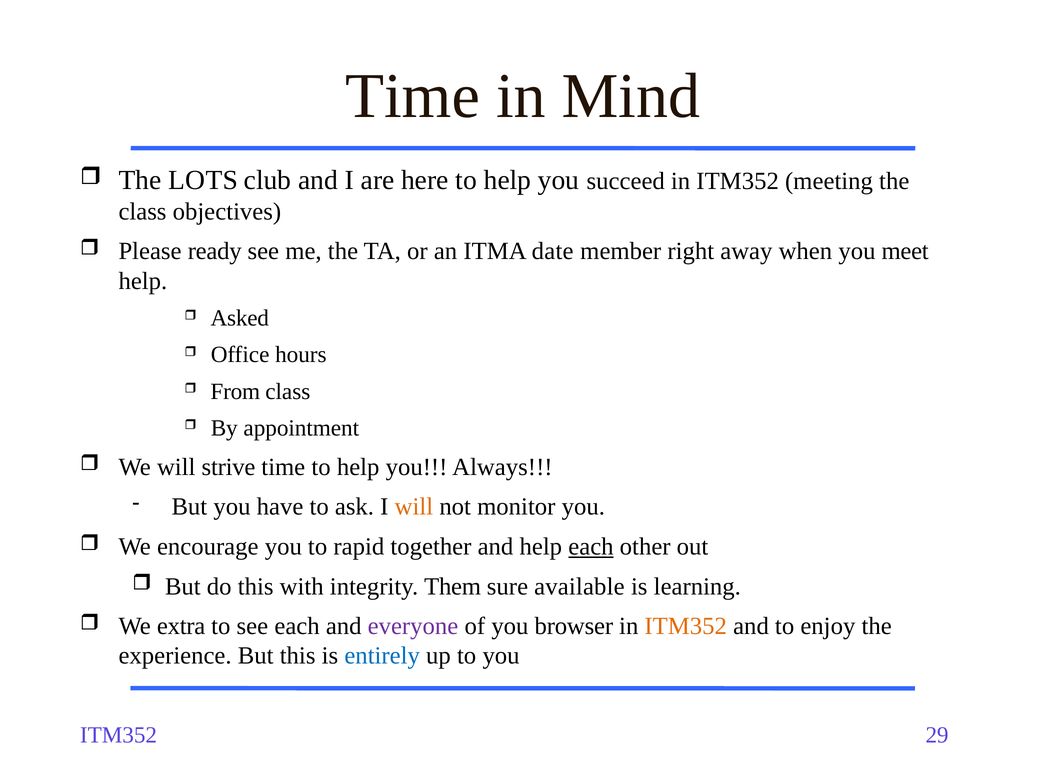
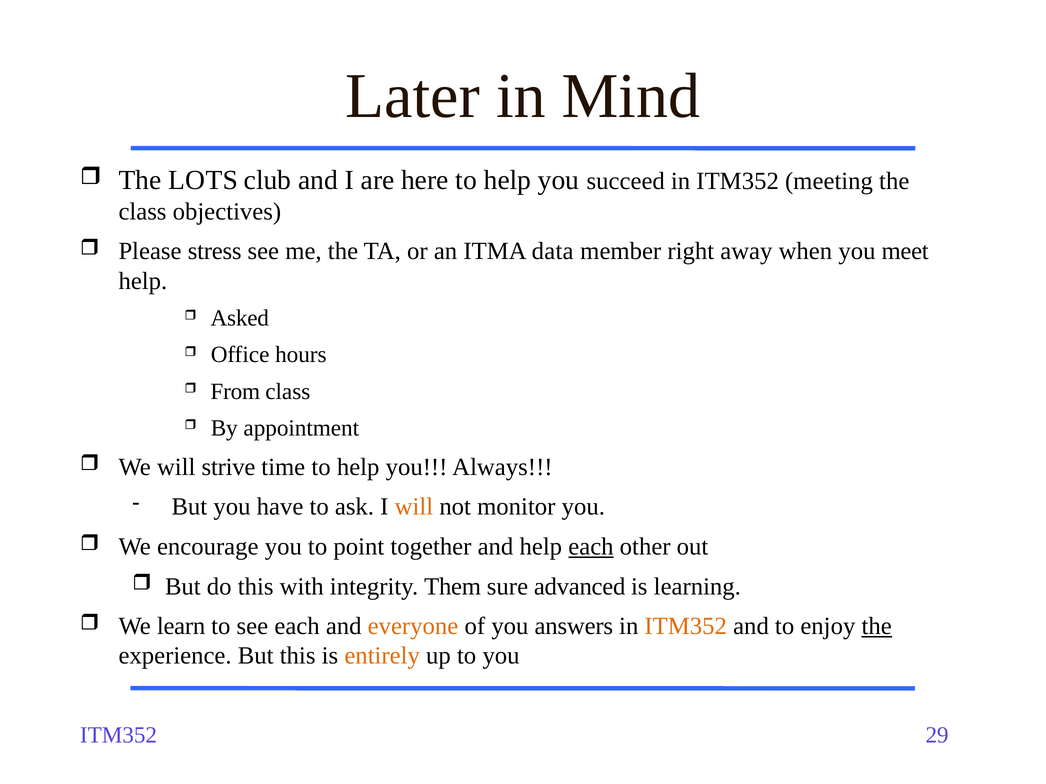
Time at (413, 96): Time -> Later
ready: ready -> stress
date: date -> data
rapid: rapid -> point
available: available -> advanced
extra: extra -> learn
everyone colour: purple -> orange
browser: browser -> answers
the at (877, 627) underline: none -> present
entirely colour: blue -> orange
